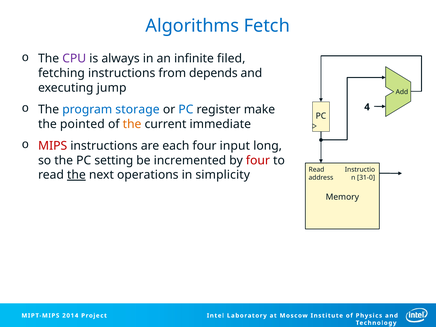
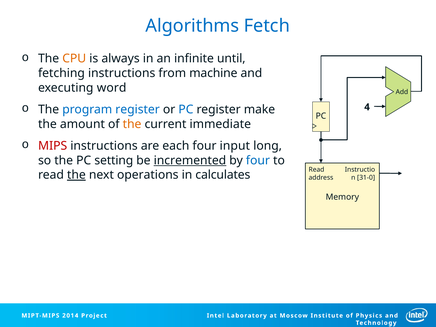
CPU colour: purple -> orange
filed: filed -> until
depends: depends -> machine
jump: jump -> word
program storage: storage -> register
pointed: pointed -> amount
incremented underline: none -> present
four at (258, 160) colour: red -> blue
simplicity: simplicity -> calculates
